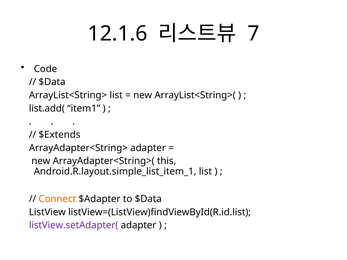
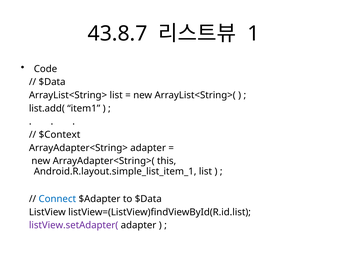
12.1.6: 12.1.6 -> 43.8.7
7: 7 -> 1
$Extends: $Extends -> $Context
Connect colour: orange -> blue
